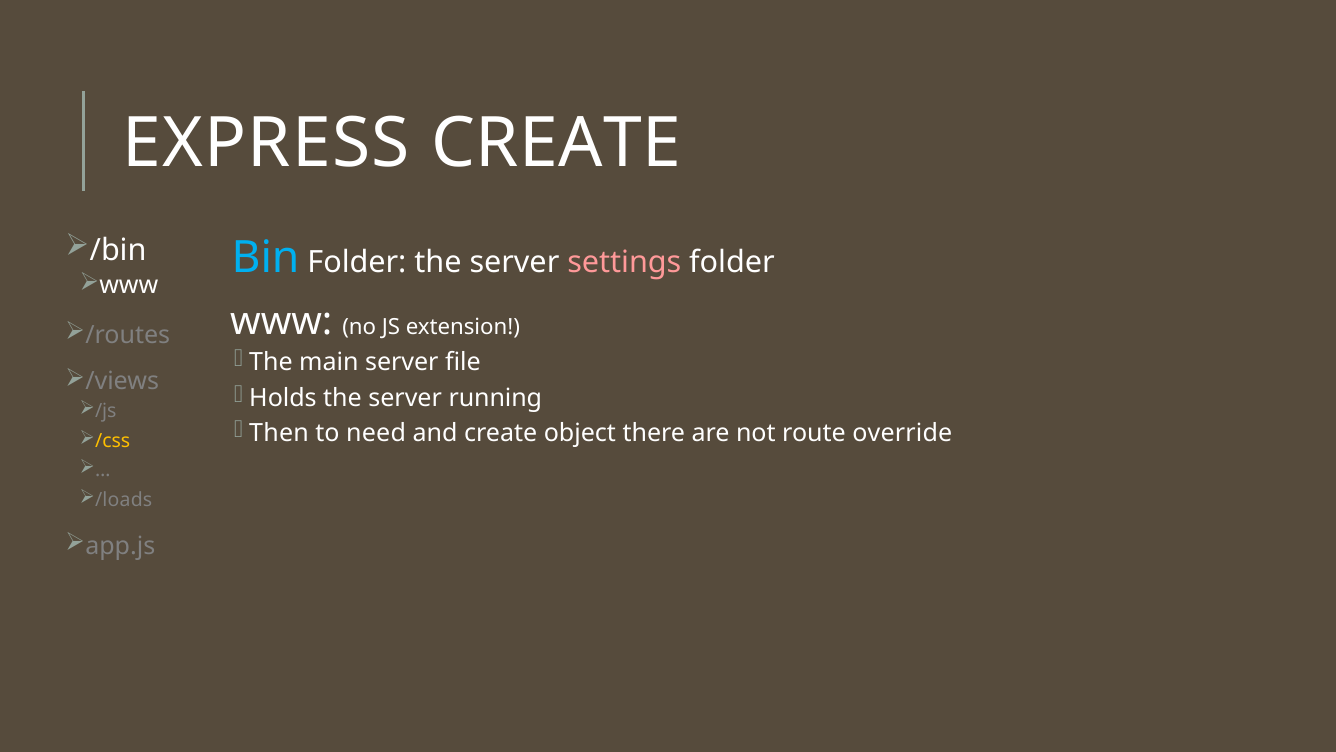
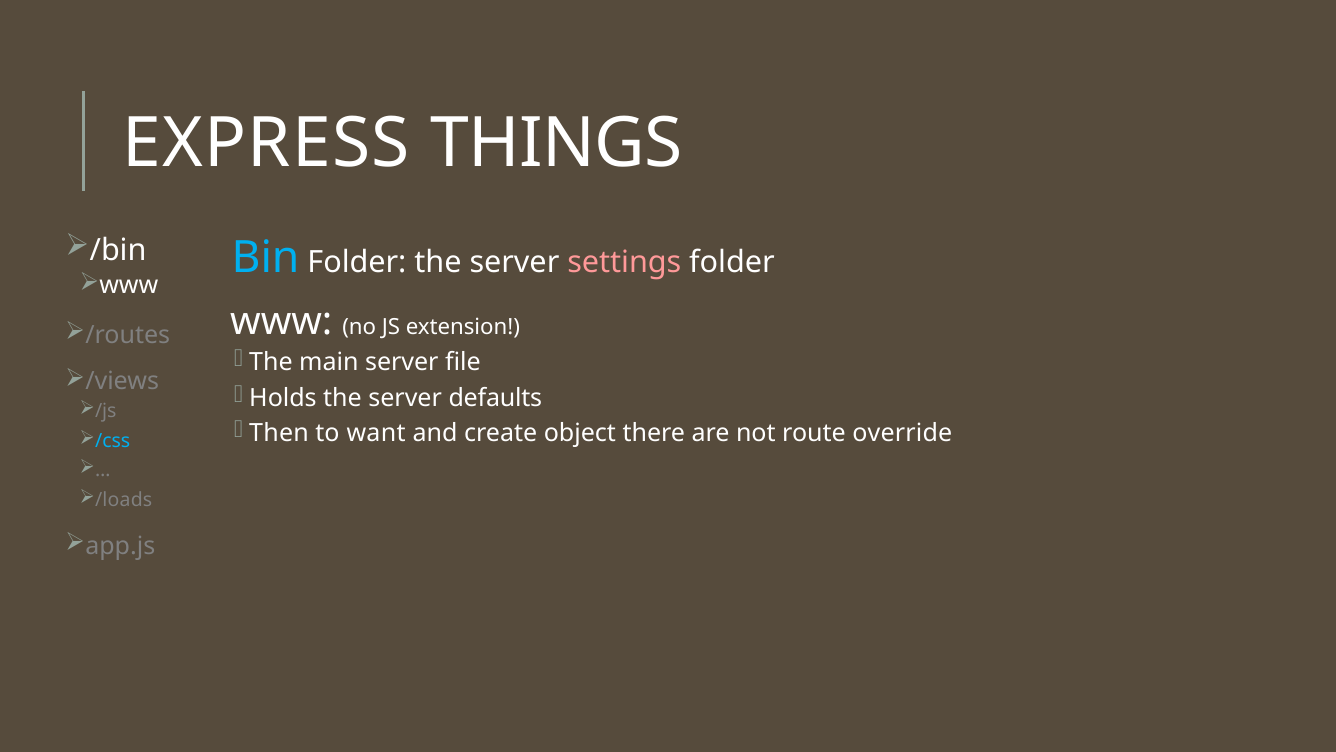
EXPRESS CREATE: CREATE -> THINGS
running: running -> defaults
need: need -> want
/css colour: yellow -> light blue
